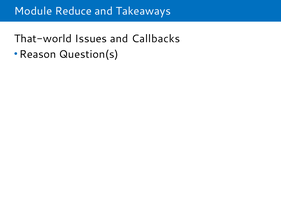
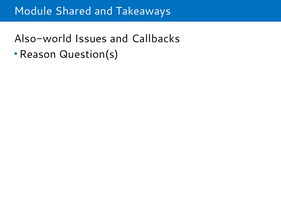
Reduce: Reduce -> Shared
That-world: That-world -> Also-world
